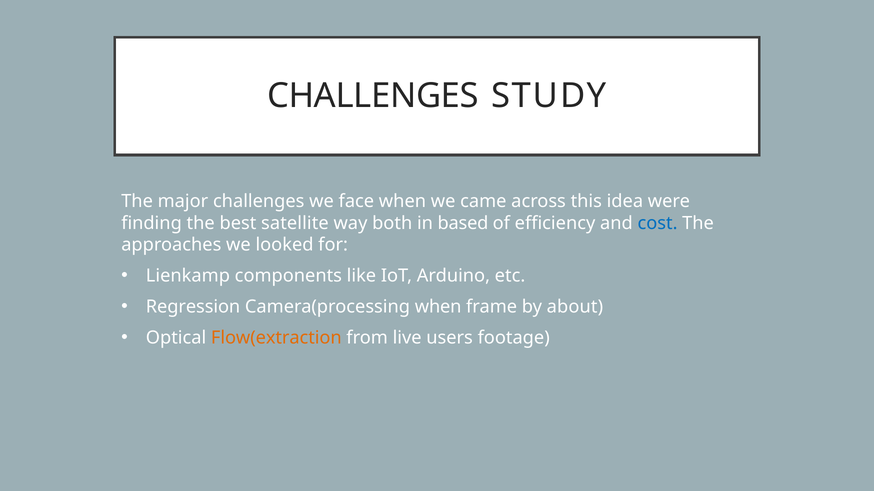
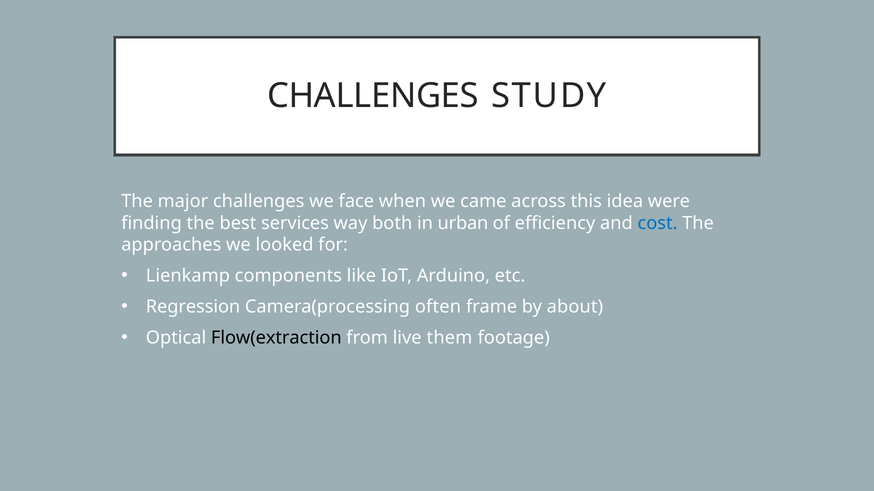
satellite: satellite -> services
based: based -> urban
Camera(processing when: when -> often
Flow(extraction colour: orange -> black
users: users -> them
